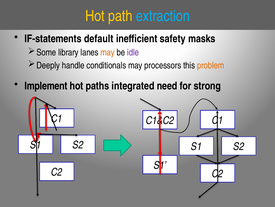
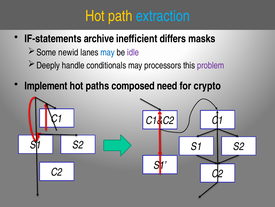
default: default -> archive
safety: safety -> differs
library: library -> newid
may at (108, 52) colour: orange -> blue
problem colour: orange -> purple
integrated: integrated -> composed
strong: strong -> crypto
